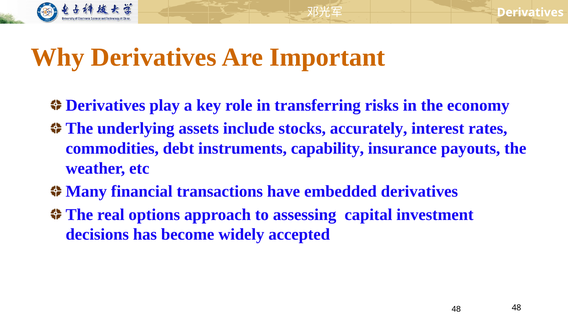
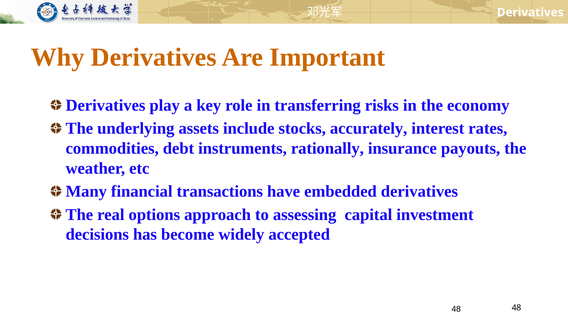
capability: capability -> rationally
